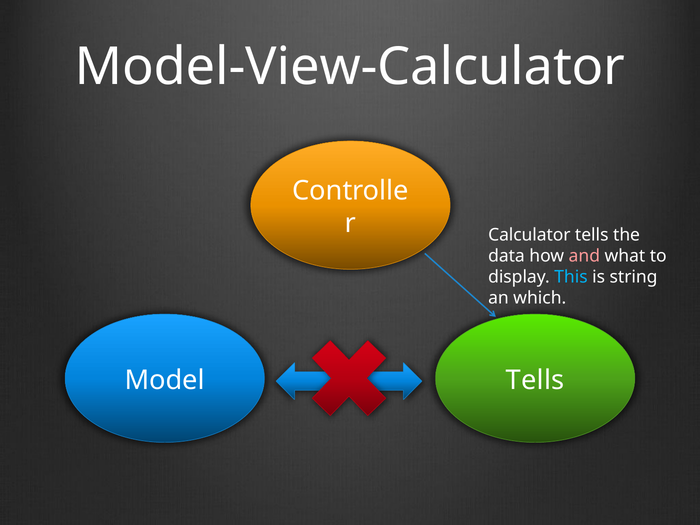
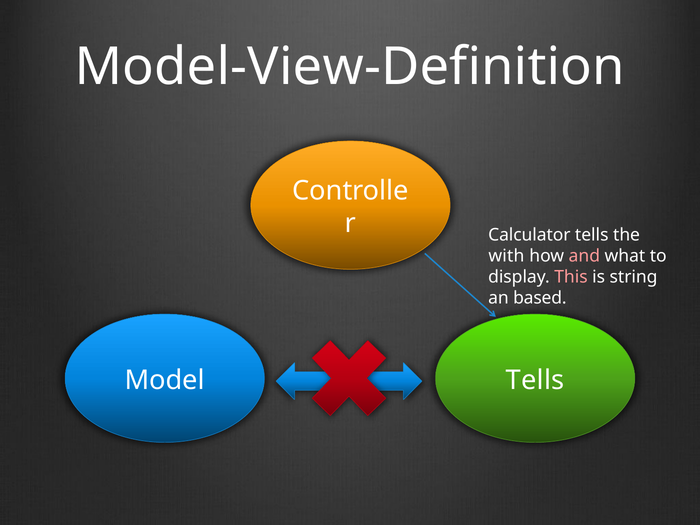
Model-View-Calculator: Model-View-Calculator -> Model-View-Definition
data: data -> with
This colour: light blue -> pink
which: which -> based
